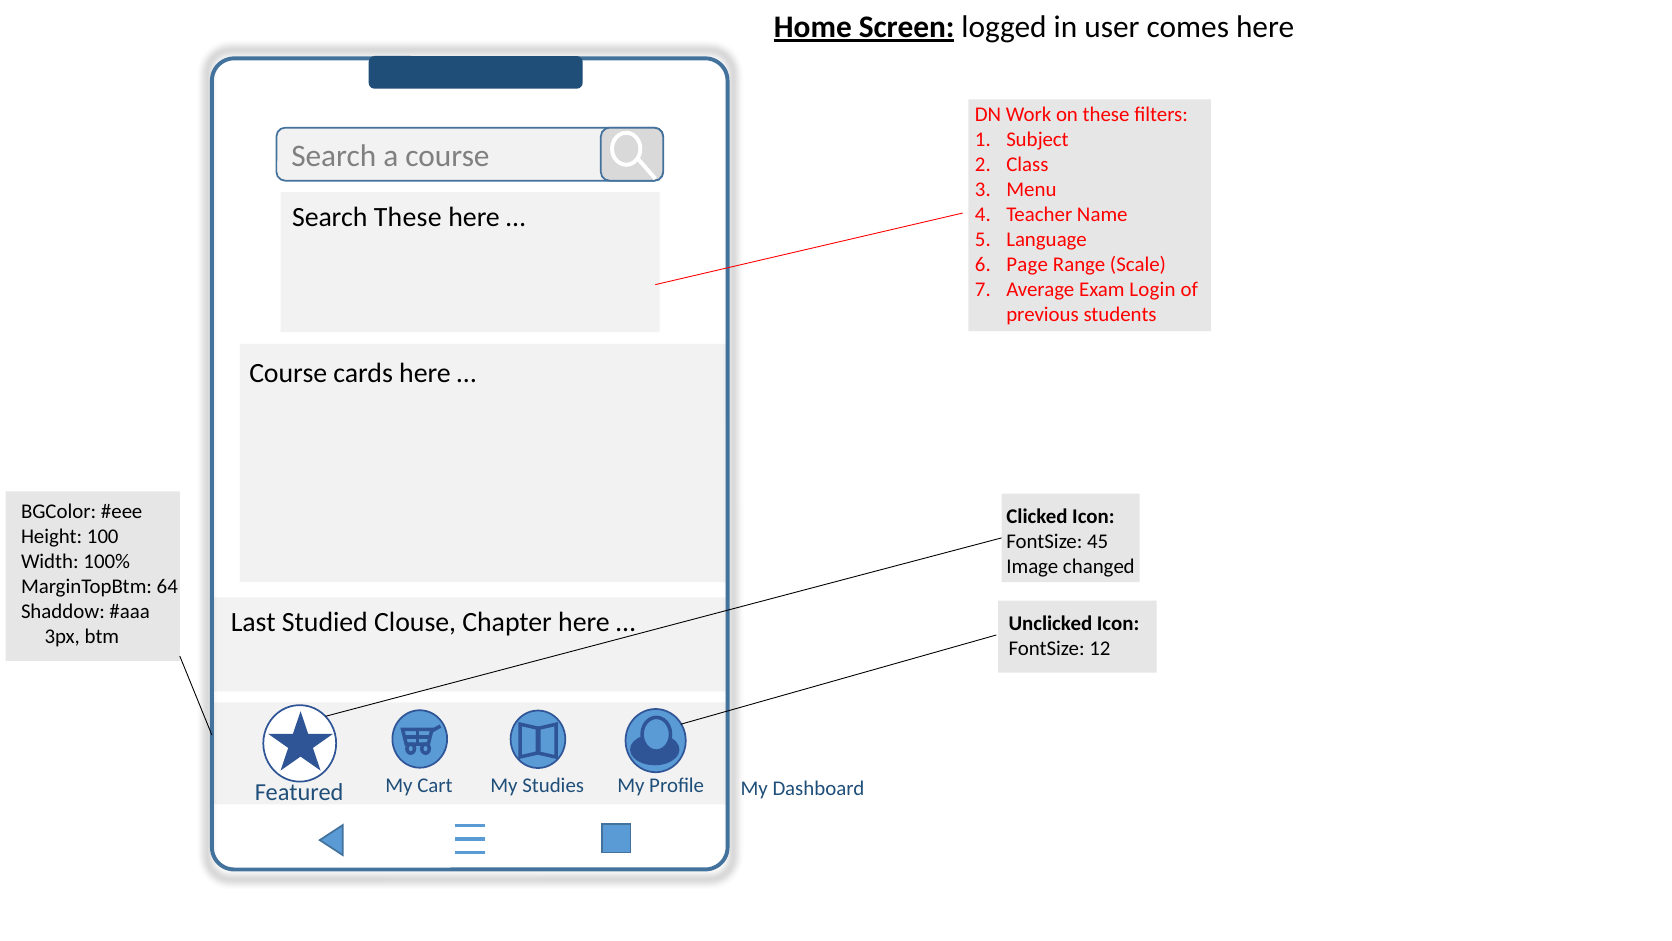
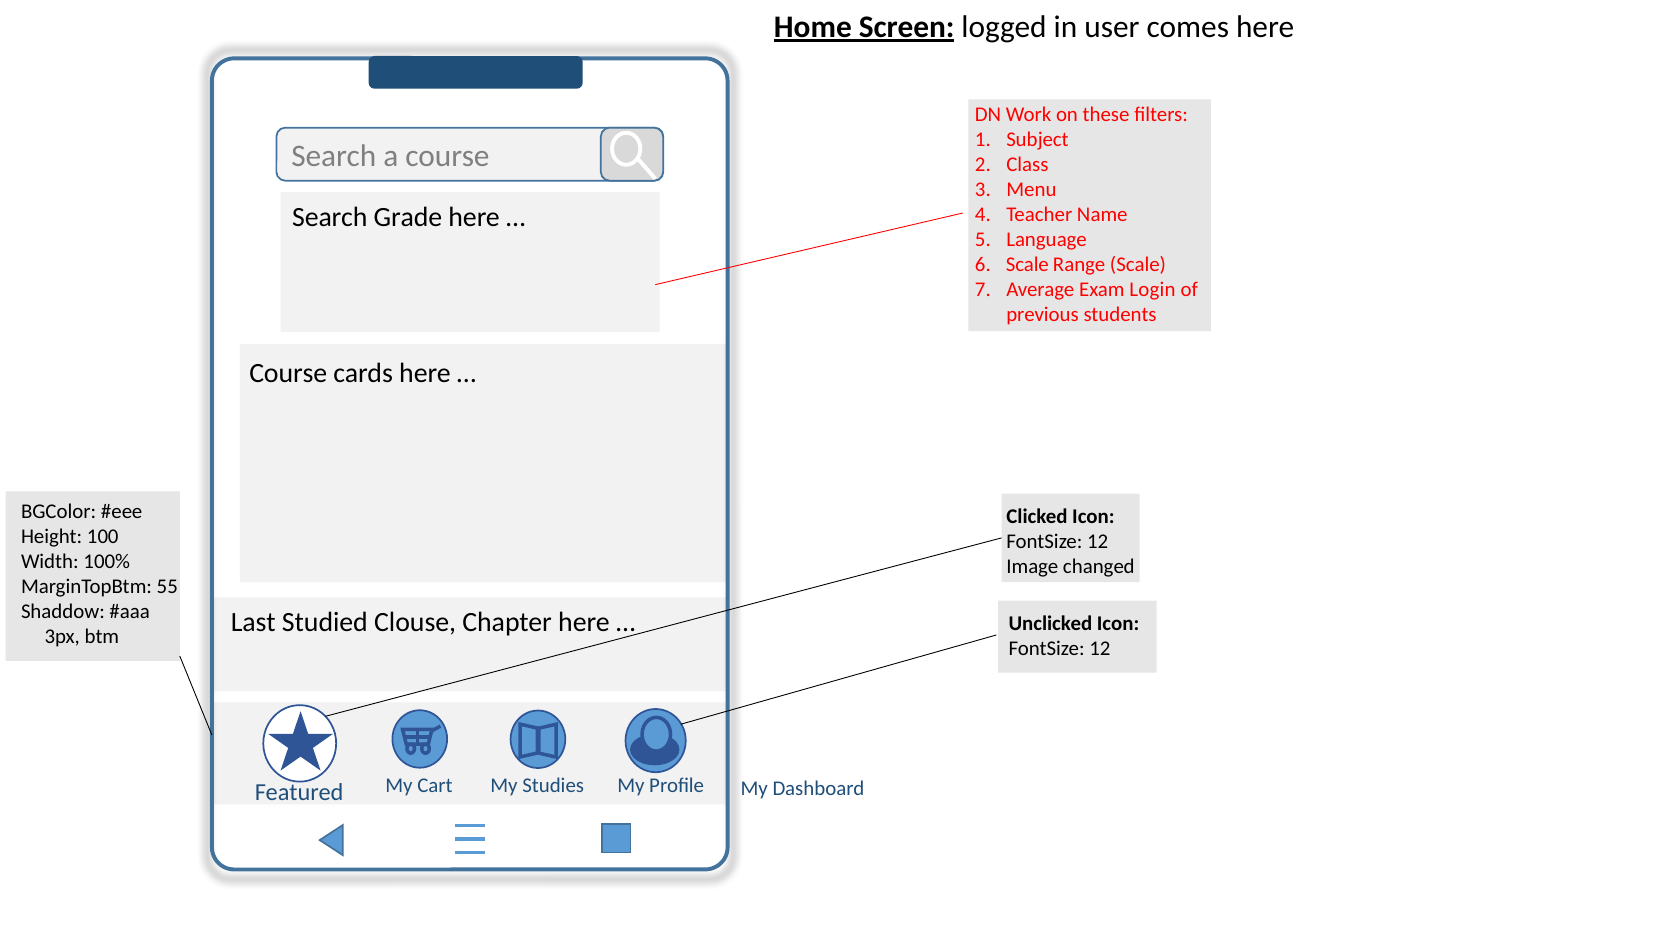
Search These: These -> Grade
Page at (1027, 265): Page -> Scale
45 at (1098, 542): 45 -> 12
64: 64 -> 55
